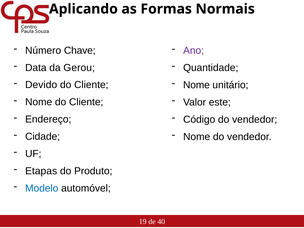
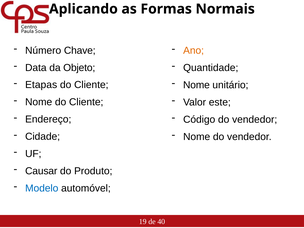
Ano colour: purple -> orange
Gerou: Gerou -> Objeto
Devido: Devido -> Etapas
Etapas: Etapas -> Causar
